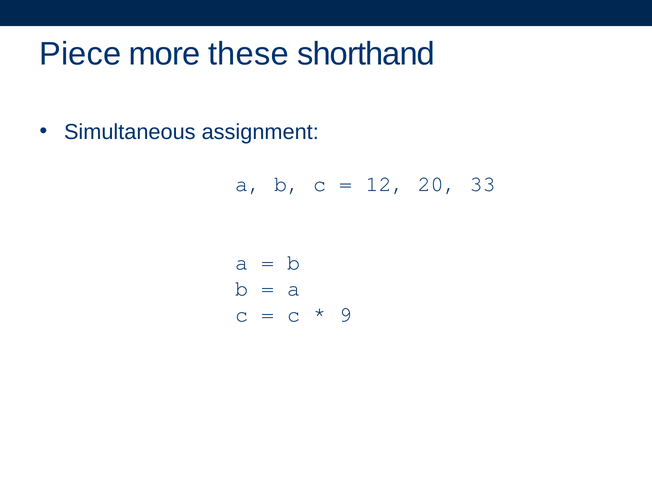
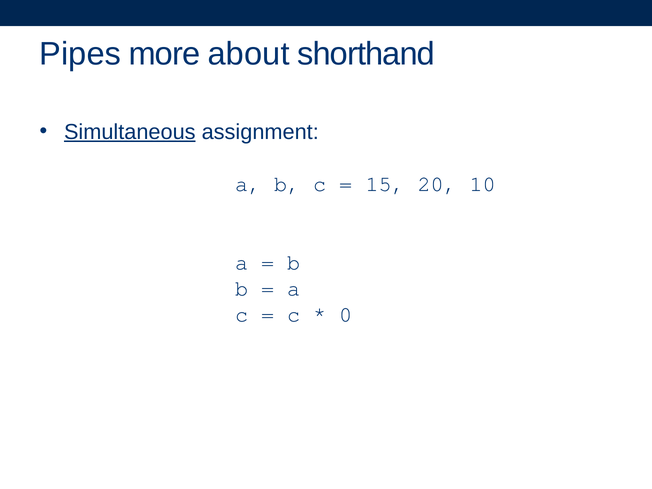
Piece: Piece -> Pipes
these: these -> about
Simultaneous underline: none -> present
12: 12 -> 15
33: 33 -> 10
9: 9 -> 0
